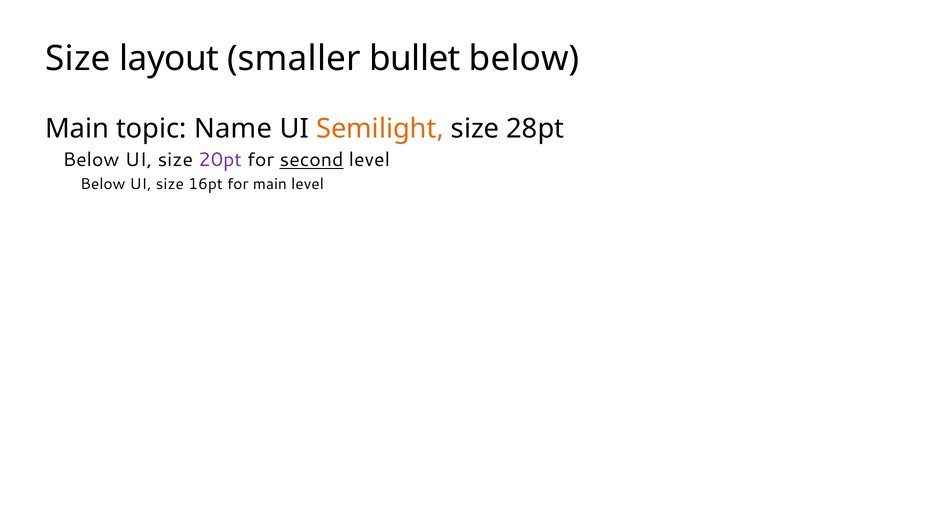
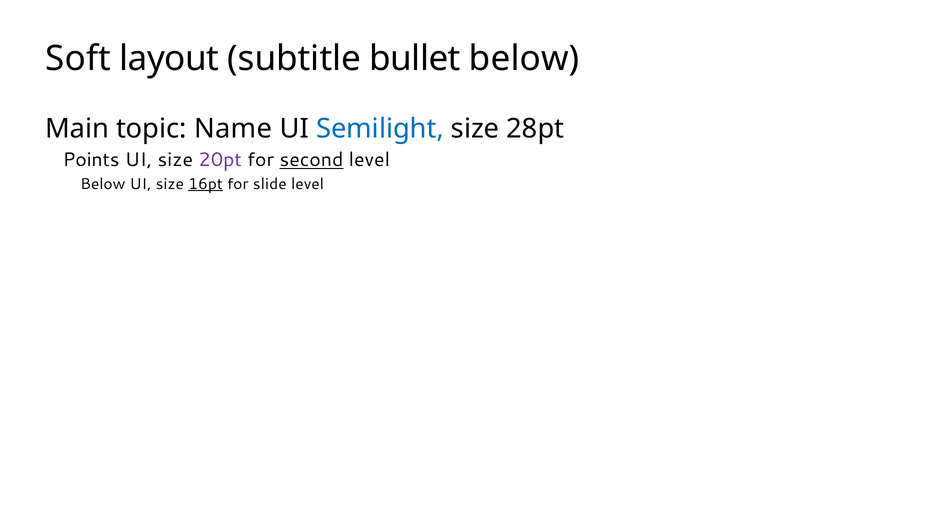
Size at (78, 59): Size -> Soft
smaller: smaller -> subtitle
Semilight colour: orange -> blue
Below at (91, 160): Below -> Points
16pt underline: none -> present
for main: main -> slide
